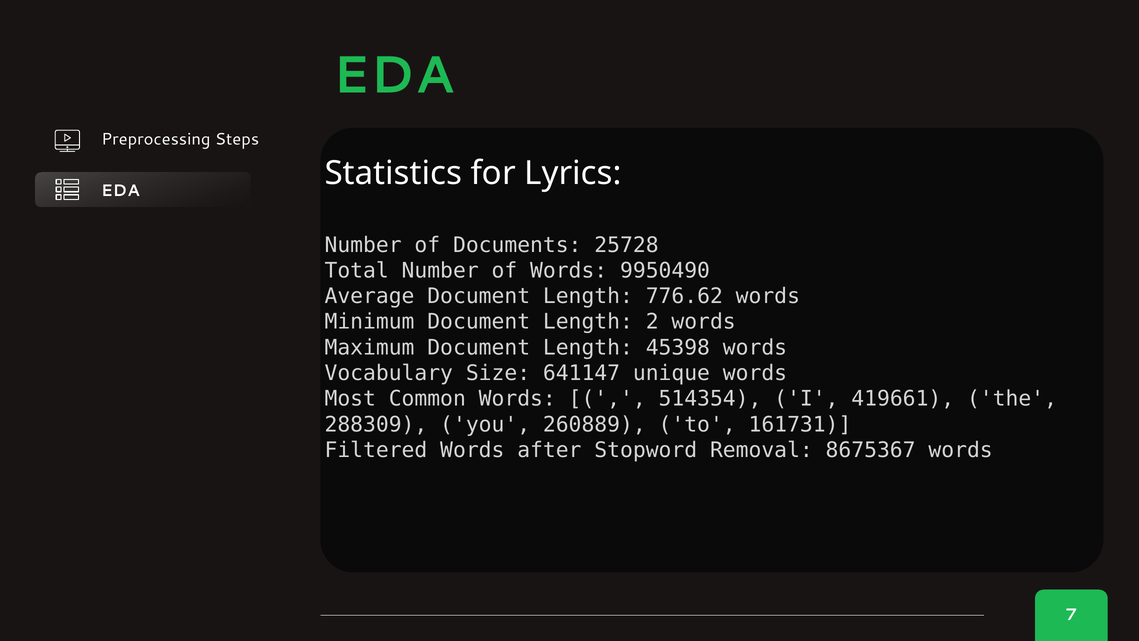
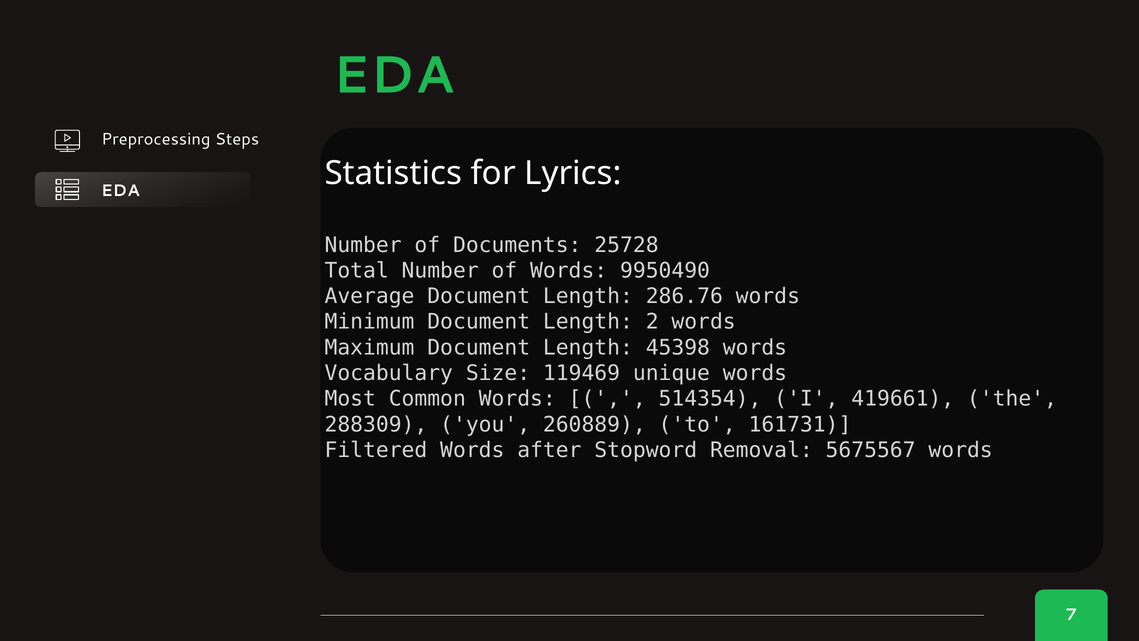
776.62: 776.62 -> 286.76
641147: 641147 -> 119469
8675367: 8675367 -> 5675567
